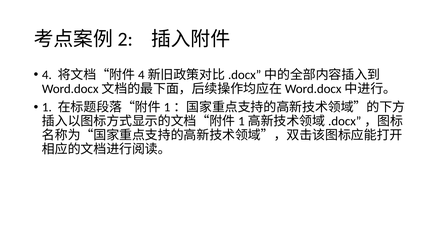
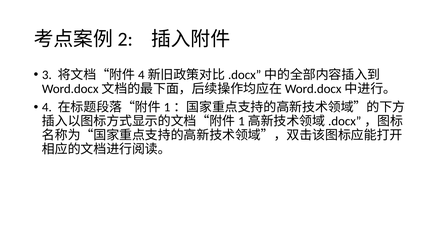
4: 4 -> 3
1: 1 -> 4
